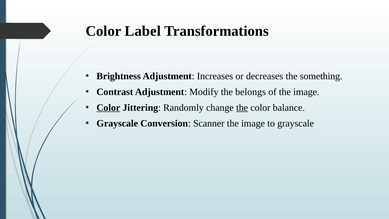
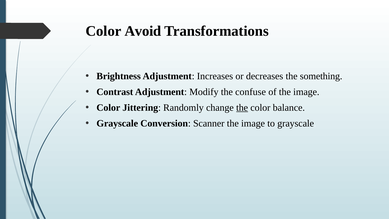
Label: Label -> Avoid
belongs: belongs -> confuse
Color at (108, 108) underline: present -> none
